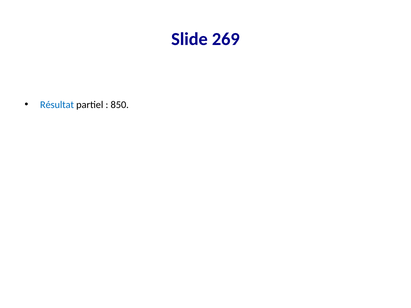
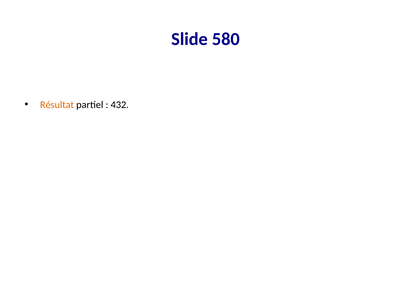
269: 269 -> 580
Résultat colour: blue -> orange
850: 850 -> 432
